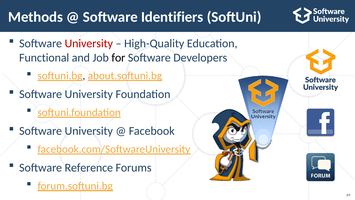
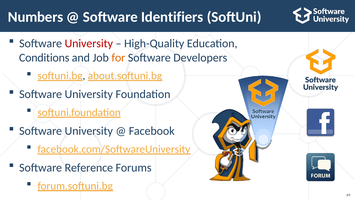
Methods: Methods -> Numbers
Functional: Functional -> Conditions
for colour: black -> orange
